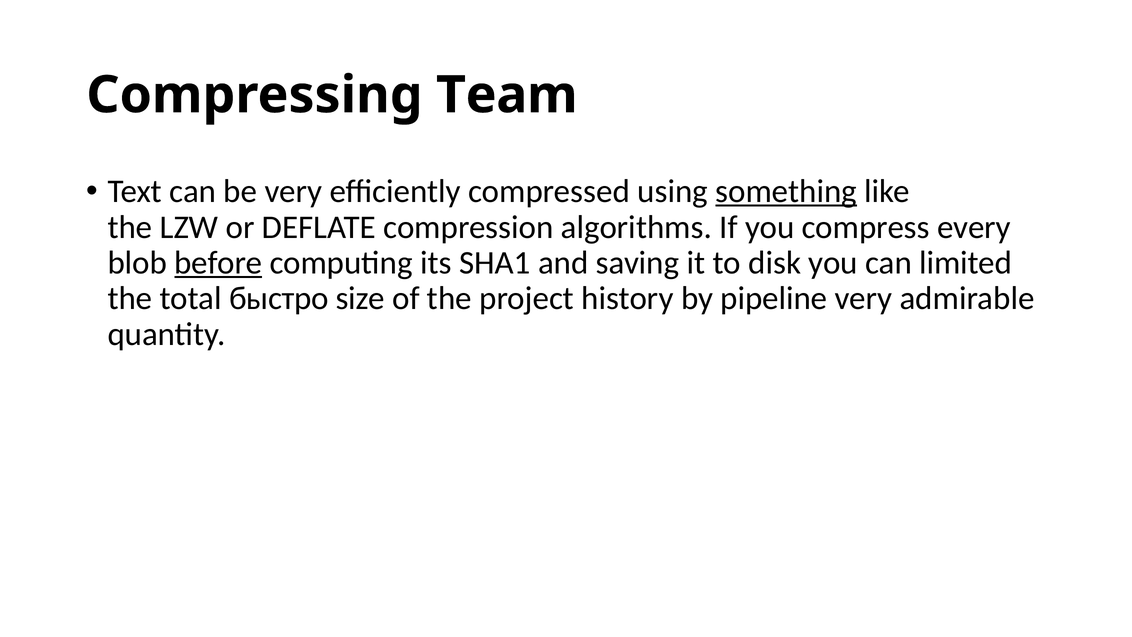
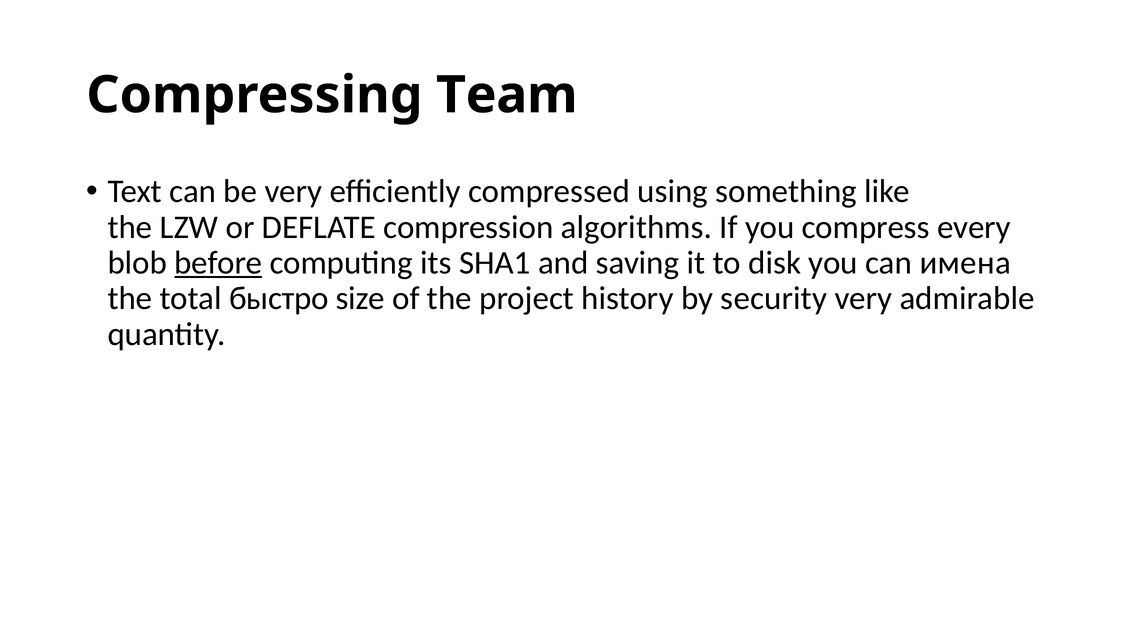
something underline: present -> none
limited: limited -> имена
pipeline: pipeline -> security
